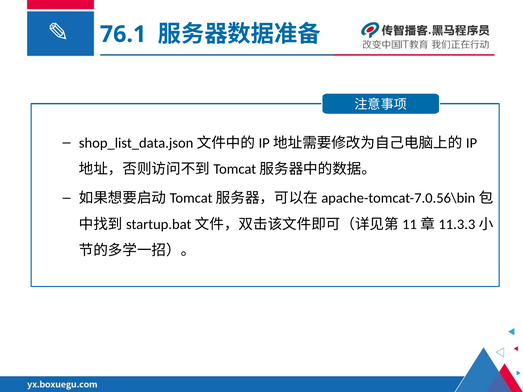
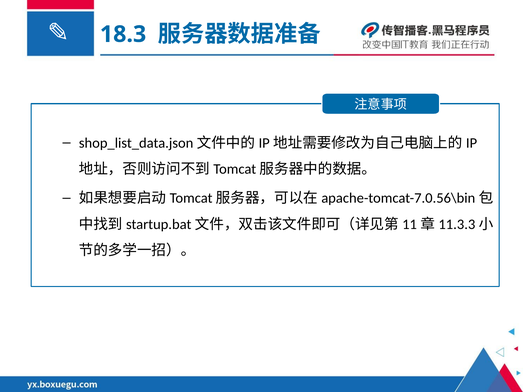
76.1: 76.1 -> 18.3
